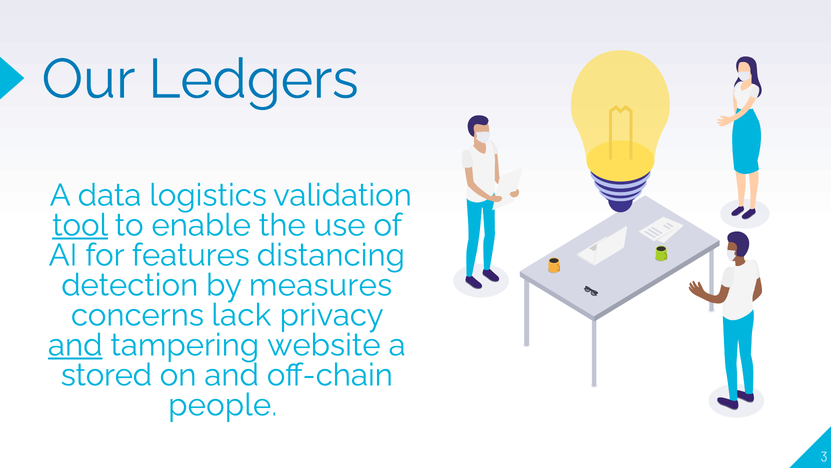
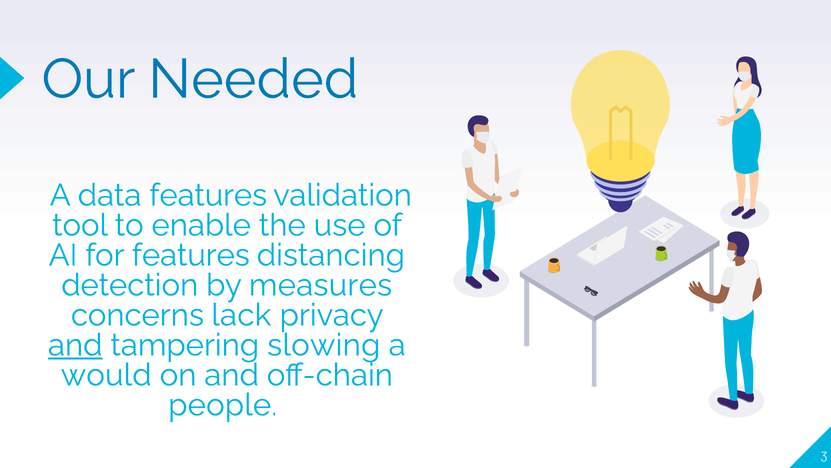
Ledgers: Ledgers -> Needed
data logistics: logistics -> features
tool underline: present -> none
website: website -> slowing
stored: stored -> would
